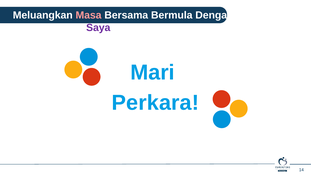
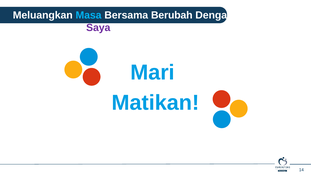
Masa colour: pink -> light blue
Bermula: Bermula -> Berubah
Perkara: Perkara -> Matikan
